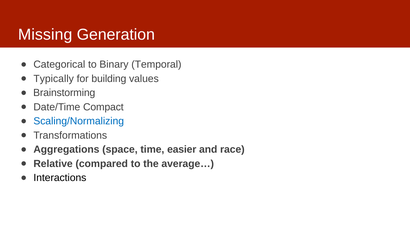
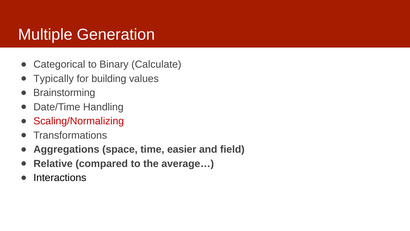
Missing: Missing -> Multiple
Temporal: Temporal -> Calculate
Compact: Compact -> Handling
Scaling/Normalizing colour: blue -> red
race: race -> field
